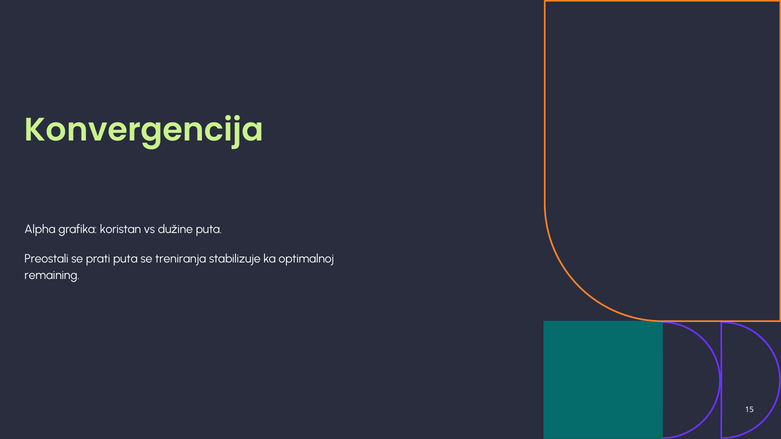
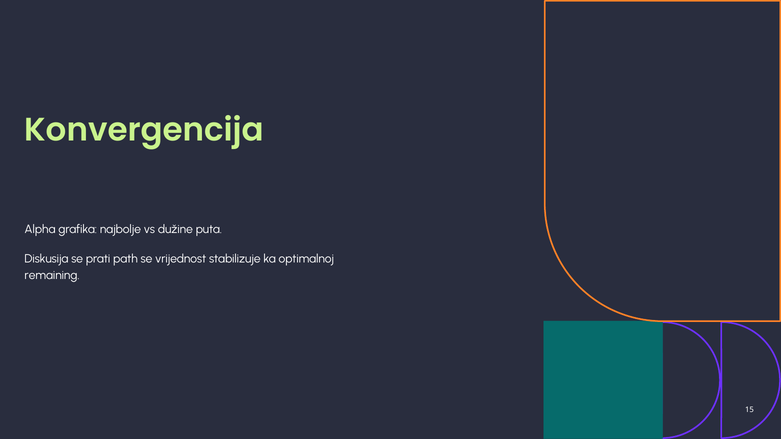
koristan: koristan -> najbolje
Preostali: Preostali -> Diskusija
prati puta: puta -> path
treniranja: treniranja -> vrijednost
